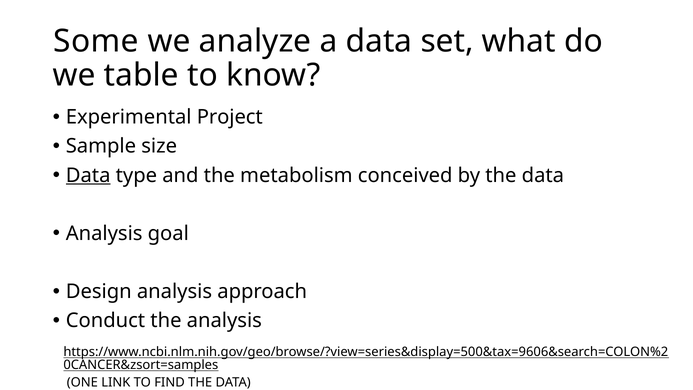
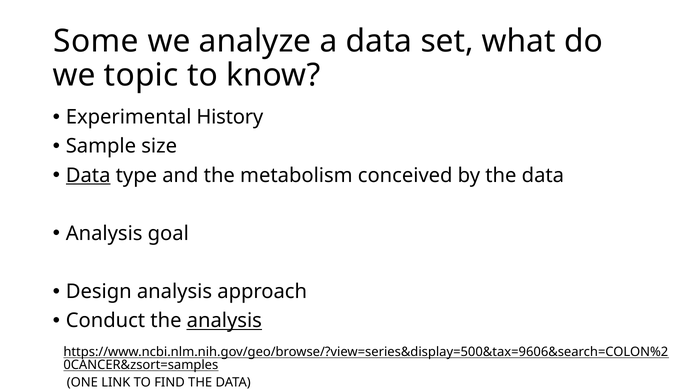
table: table -> topic
Project: Project -> History
analysis at (224, 321) underline: none -> present
